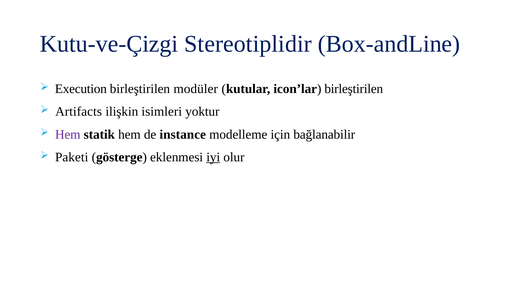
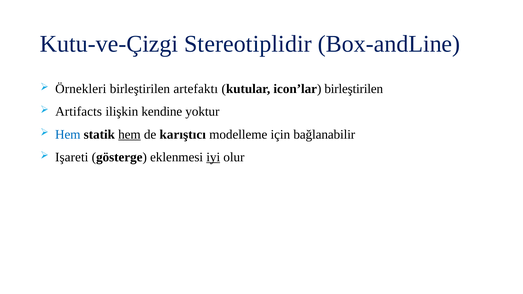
Execution: Execution -> Örnekleri
modüler: modüler -> artefaktı
isimleri: isimleri -> kendine
Hem at (68, 134) colour: purple -> blue
hem at (129, 134) underline: none -> present
instance: instance -> karıştıcı
Paketi: Paketi -> Işareti
